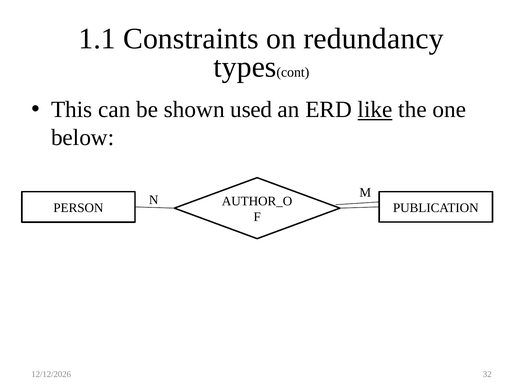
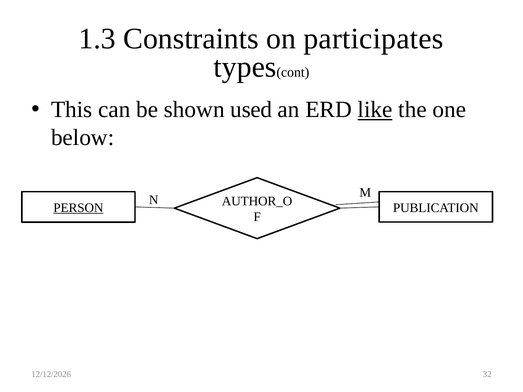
1.1: 1.1 -> 1.3
redundancy: redundancy -> participates
PERSON underline: none -> present
